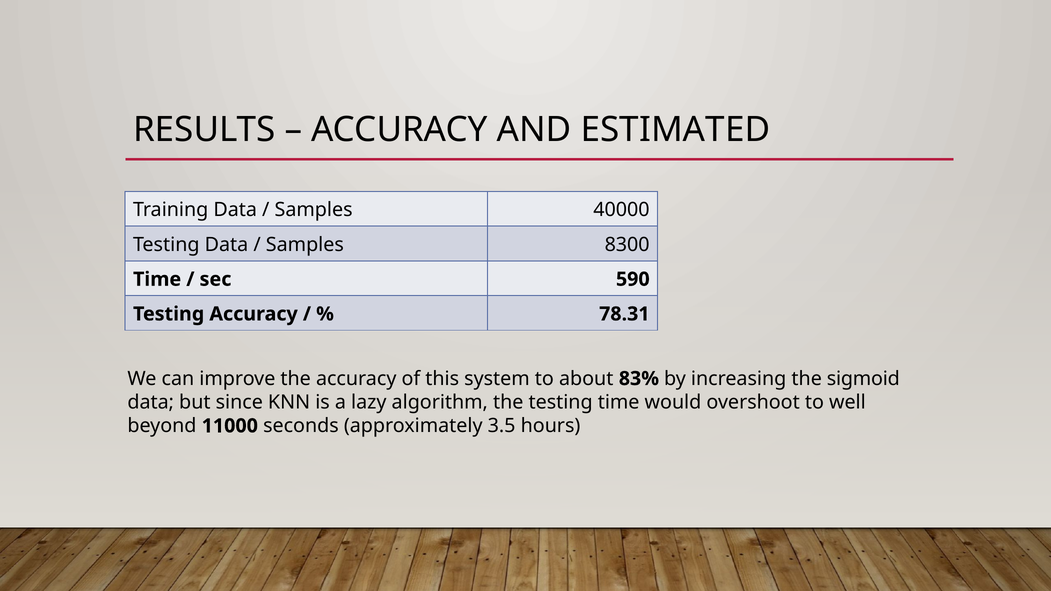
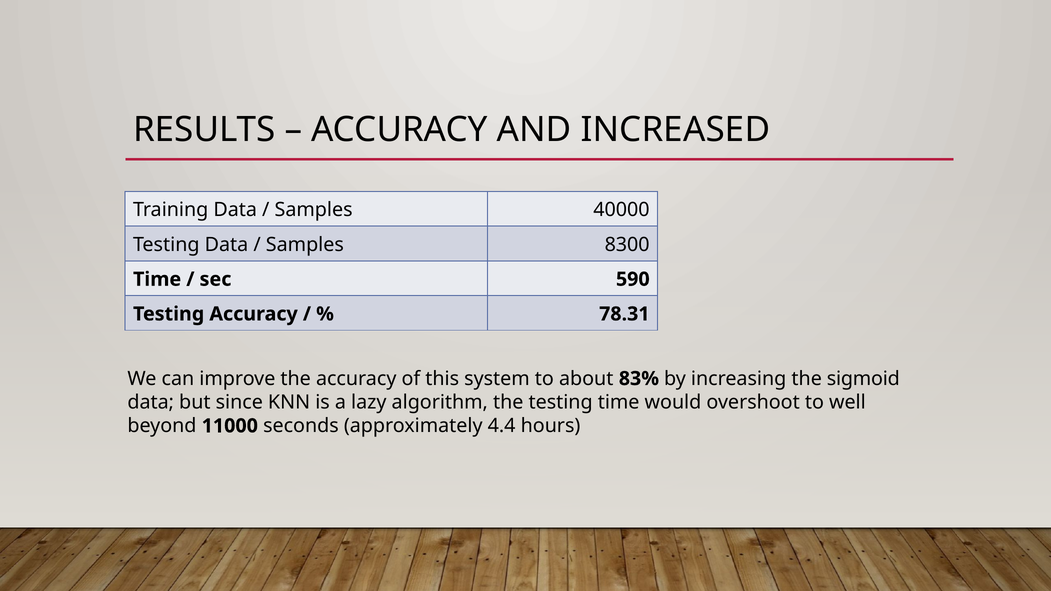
ESTIMATED: ESTIMATED -> INCREASED
3.5: 3.5 -> 4.4
